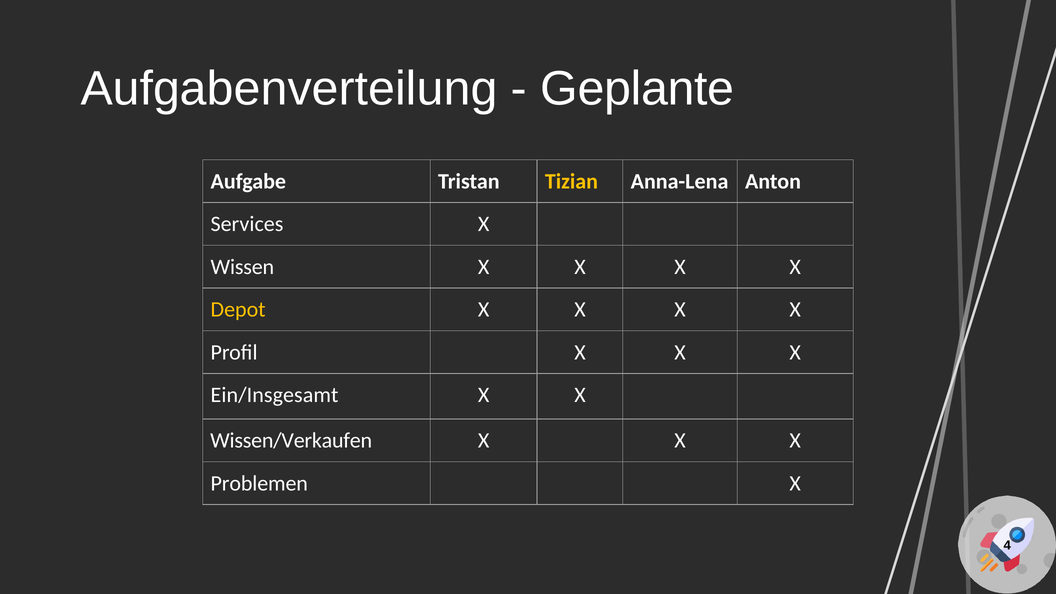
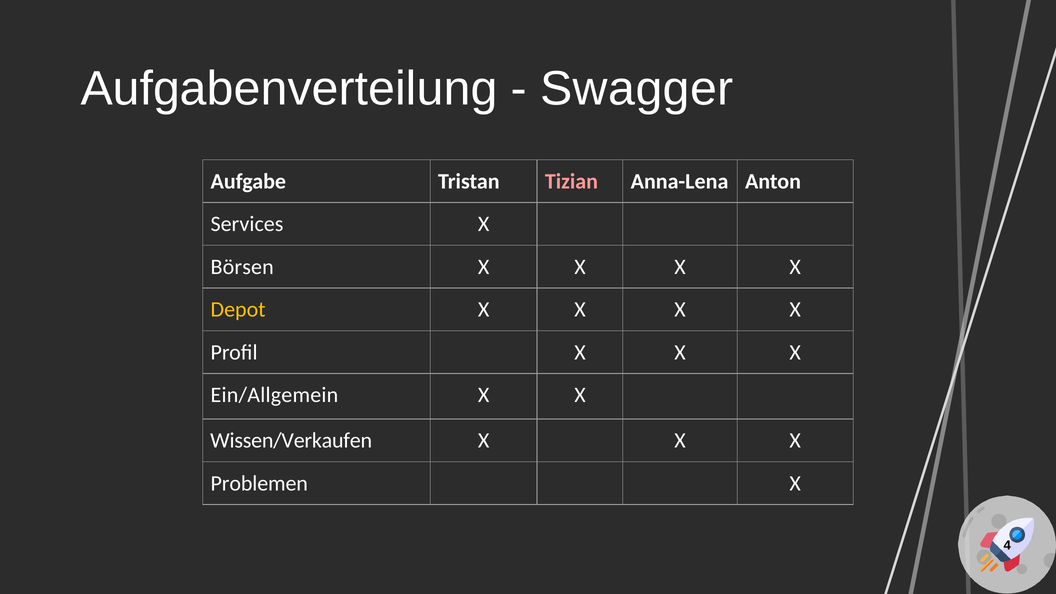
Geplante: Geplante -> Swagger
Tizian colour: yellow -> pink
Wissen: Wissen -> Börsen
Ein/Insgesamt: Ein/Insgesamt -> Ein/Allgemein
